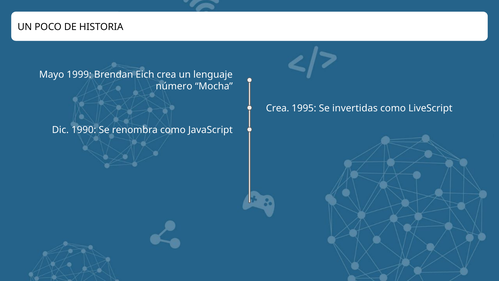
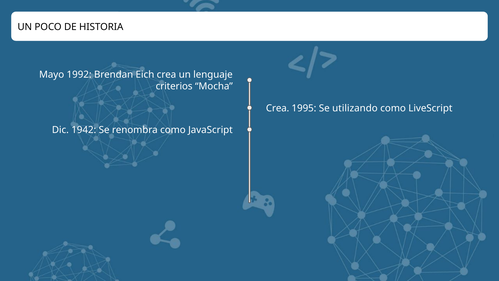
1999: 1999 -> 1992
número: número -> criterios
invertidas: invertidas -> utilizando
1990: 1990 -> 1942
